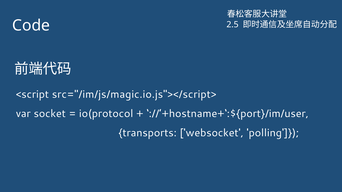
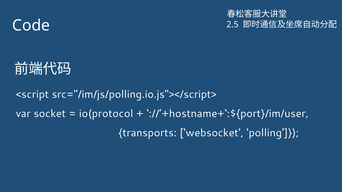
src="/im/js/magic.io.js"></script>: src="/im/js/magic.io.js"></script> -> src="/im/js/polling.io.js"></script>
